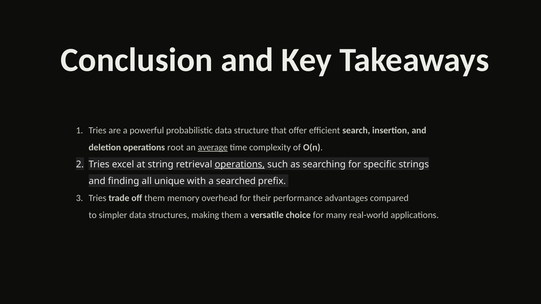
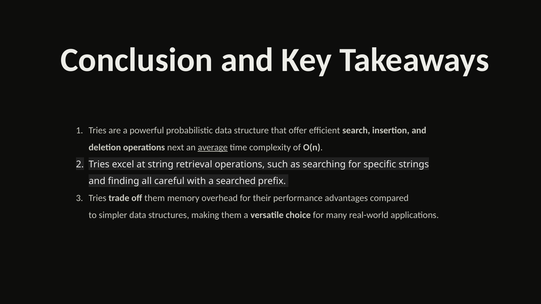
root: root -> next
operations at (240, 164) underline: present -> none
unique: unique -> careful
